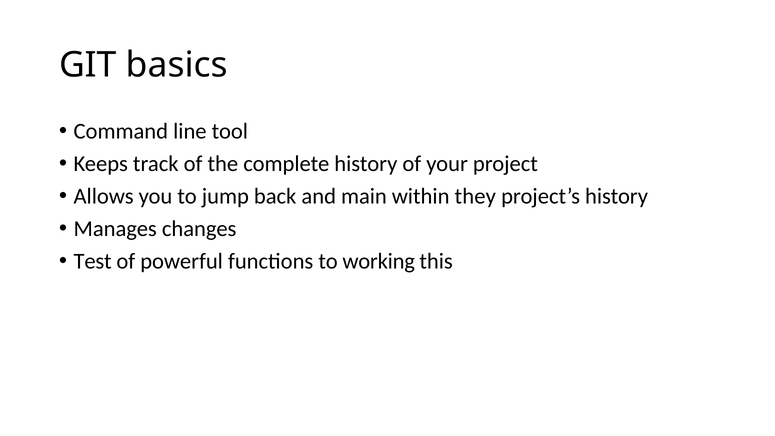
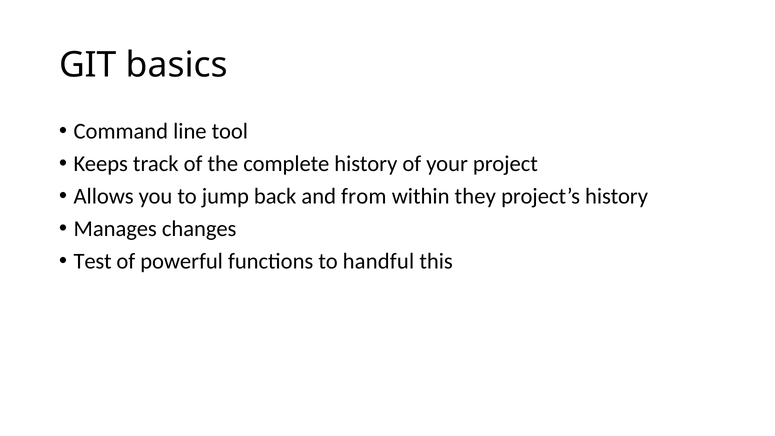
main: main -> from
working: working -> handful
